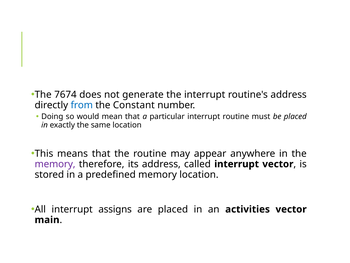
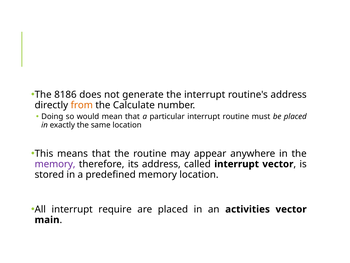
7674: 7674 -> 8186
from colour: blue -> orange
Constant: Constant -> Calculate
assigns: assigns -> require
